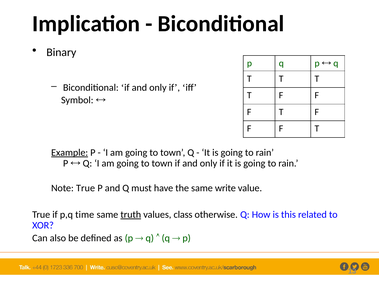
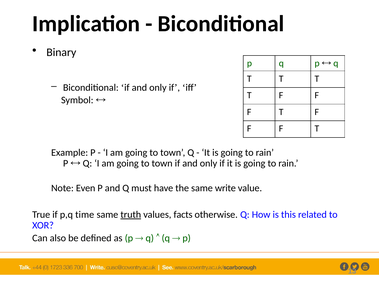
Example underline: present -> none
Note True: True -> Even
class: class -> facts
